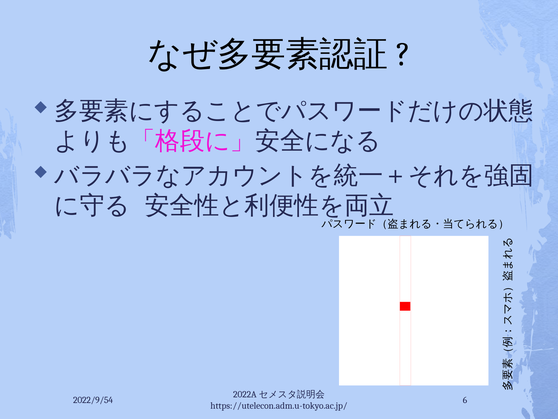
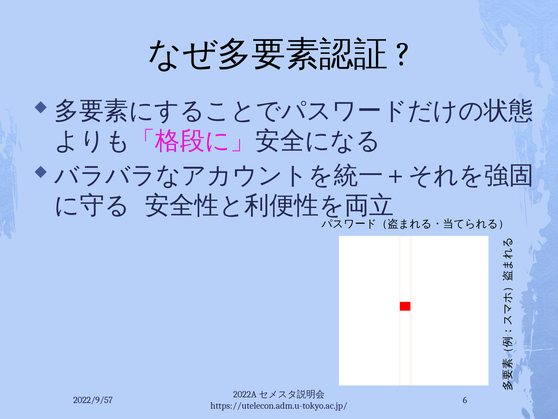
2022/9/54: 2022/9/54 -> 2022/9/57
